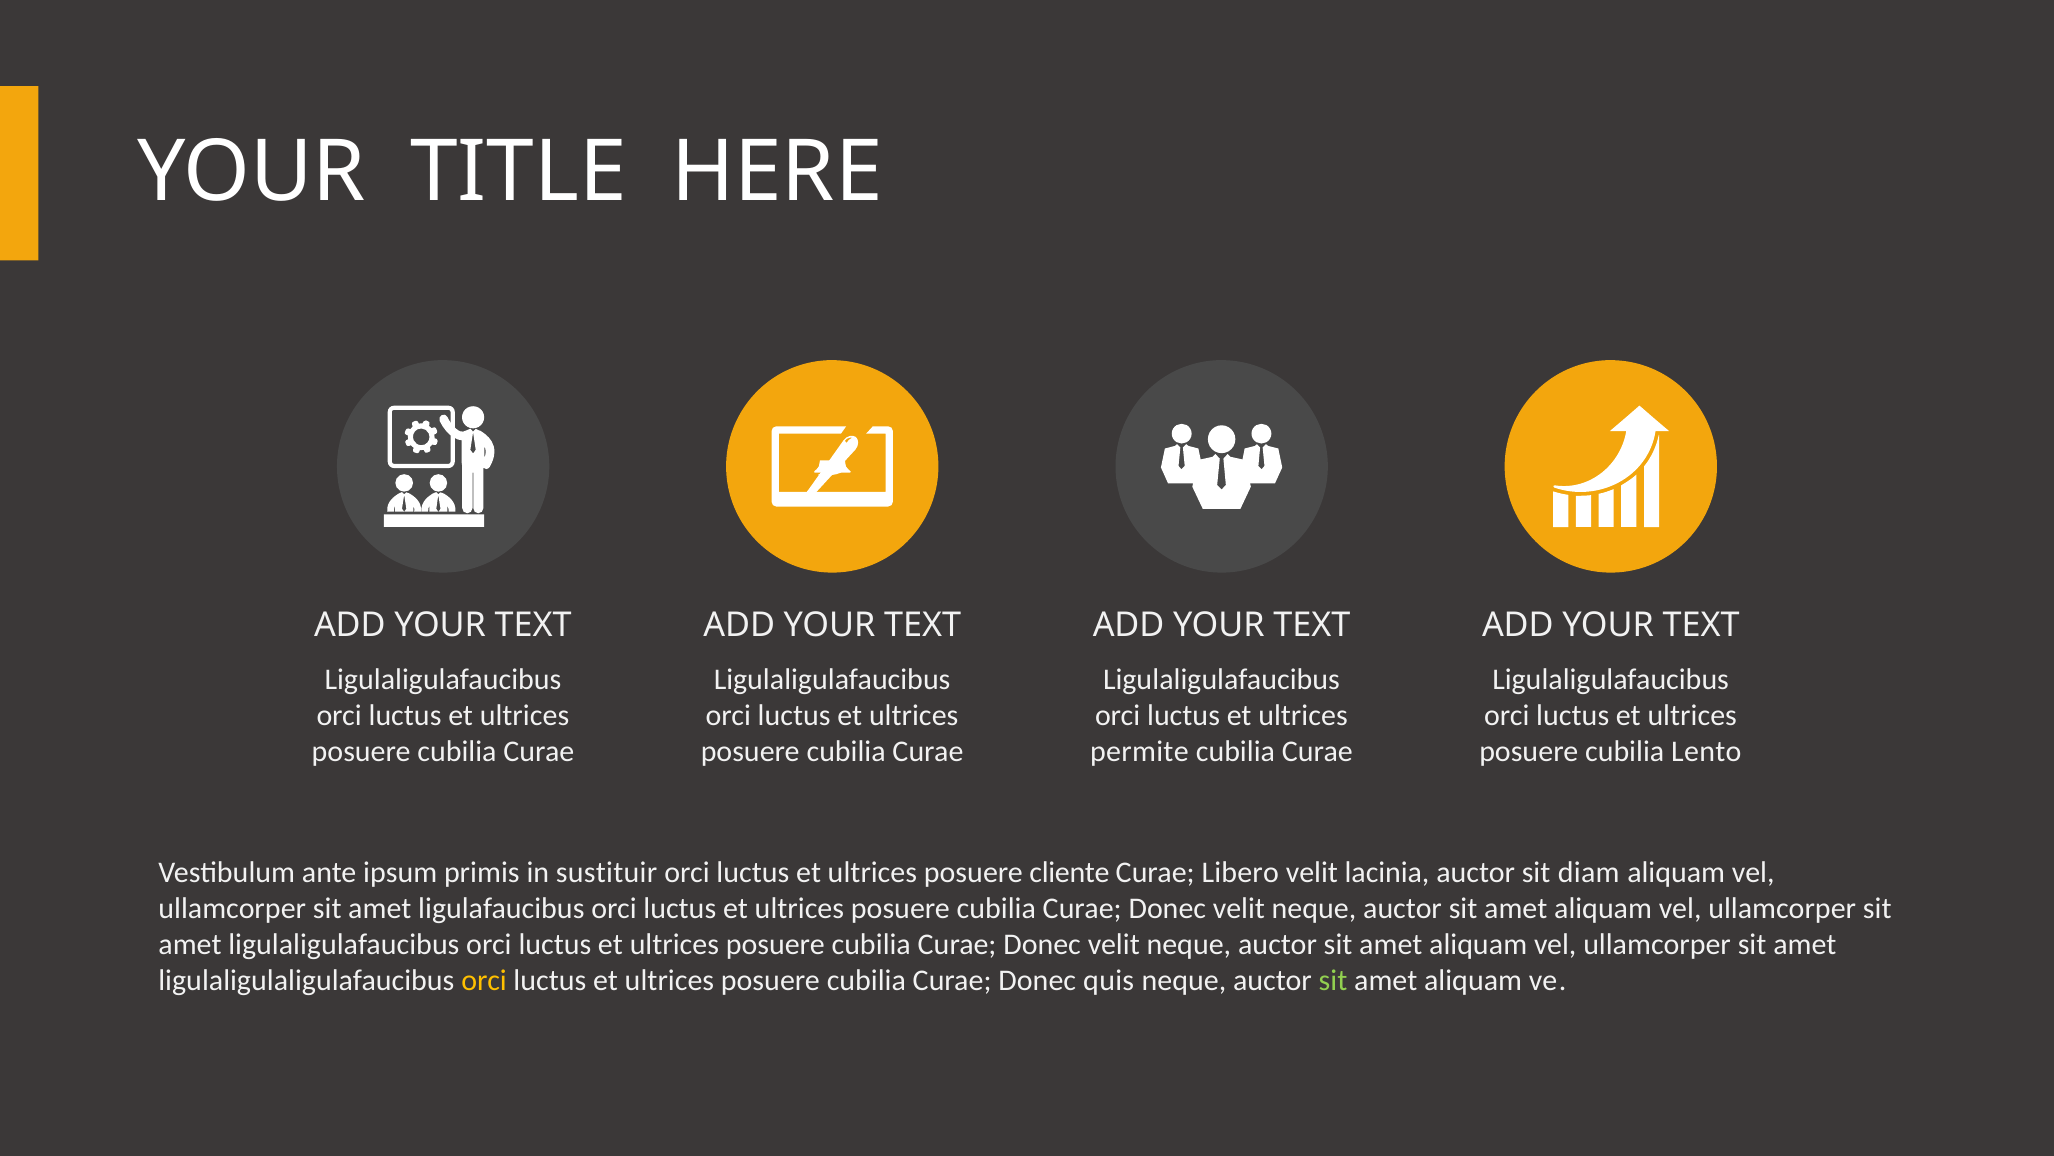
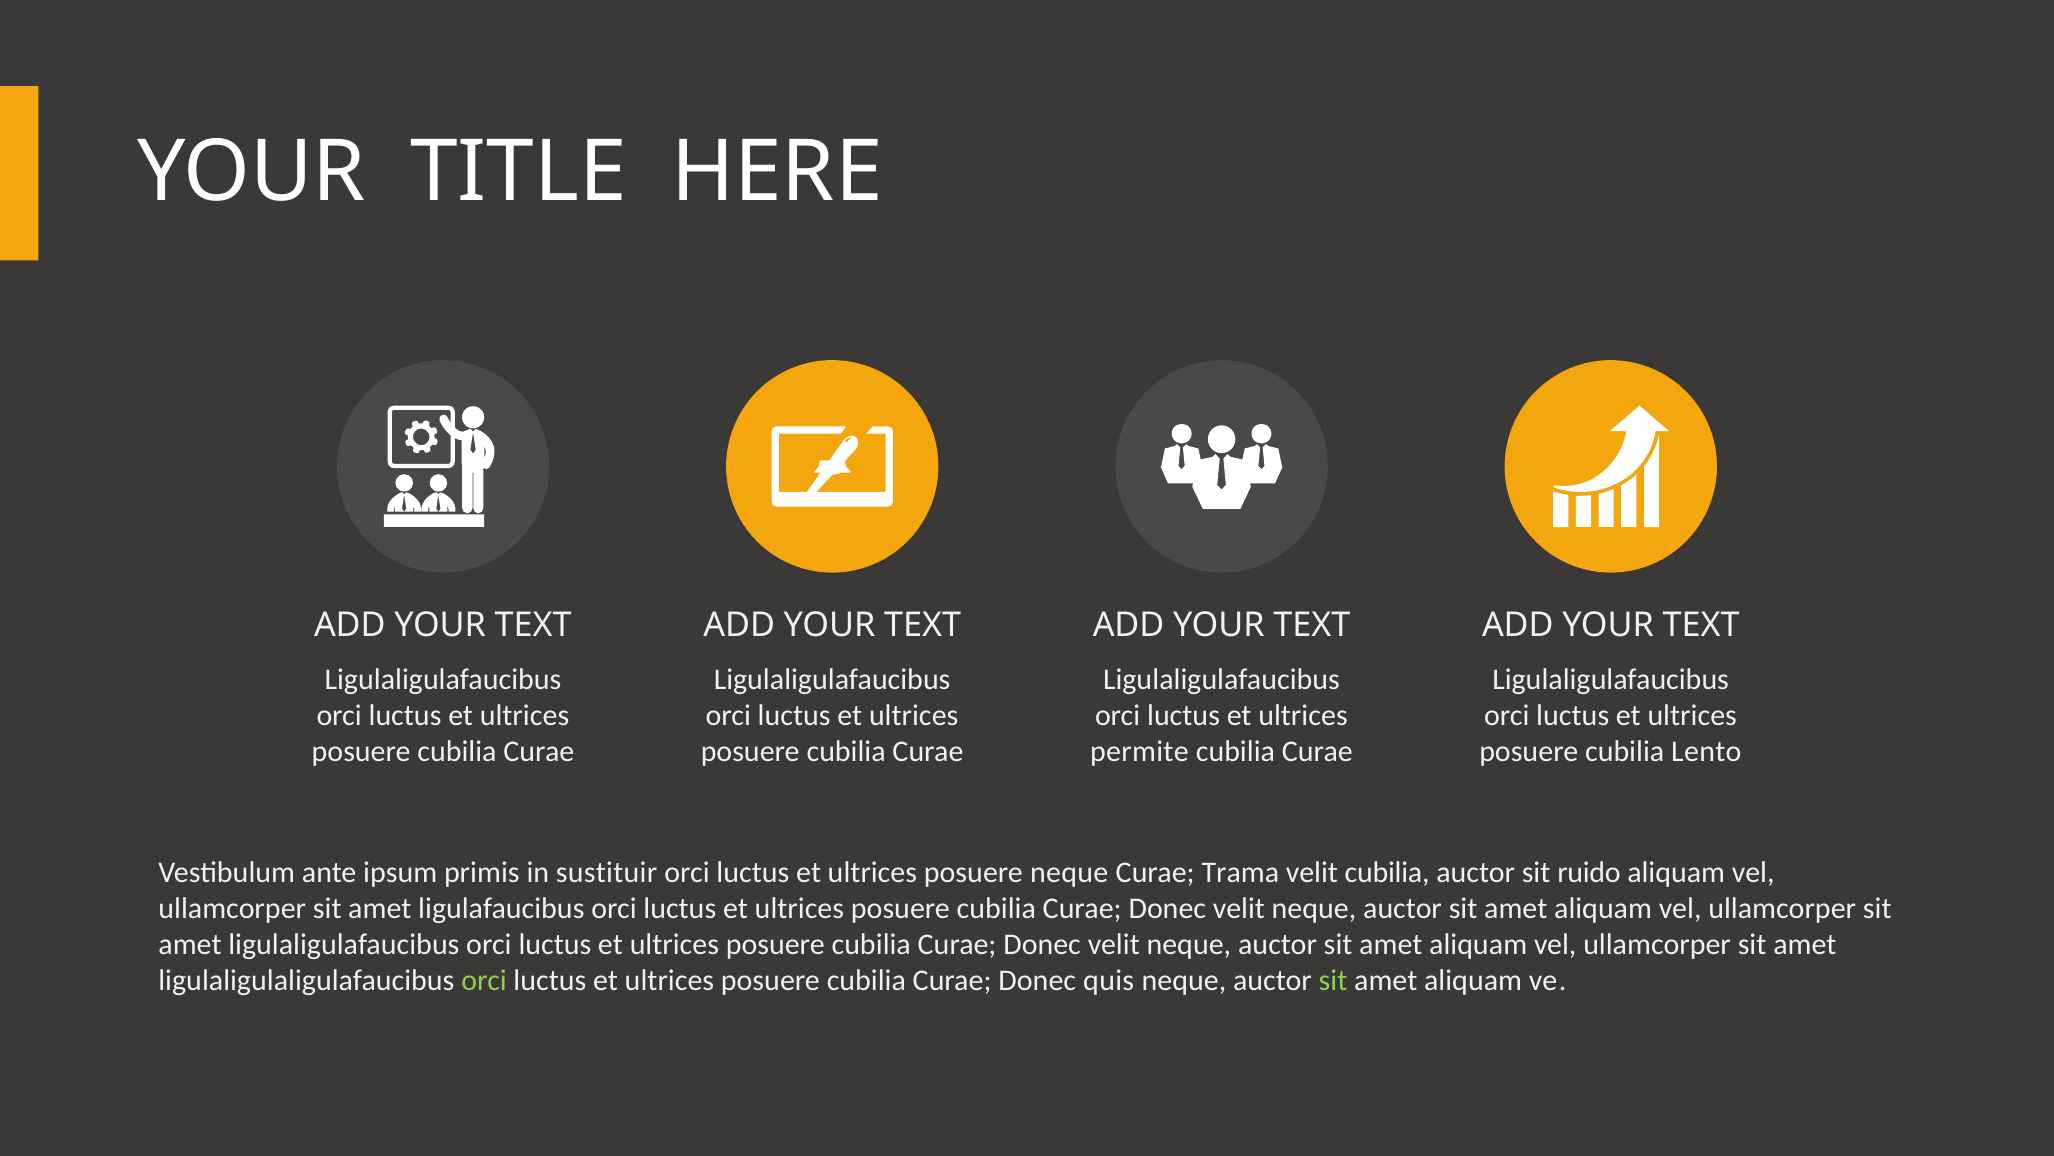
posuere cliente: cliente -> neque
Libero: Libero -> Trama
velit lacinia: lacinia -> cubilia
diam: diam -> ruido
orci at (484, 980) colour: yellow -> light green
